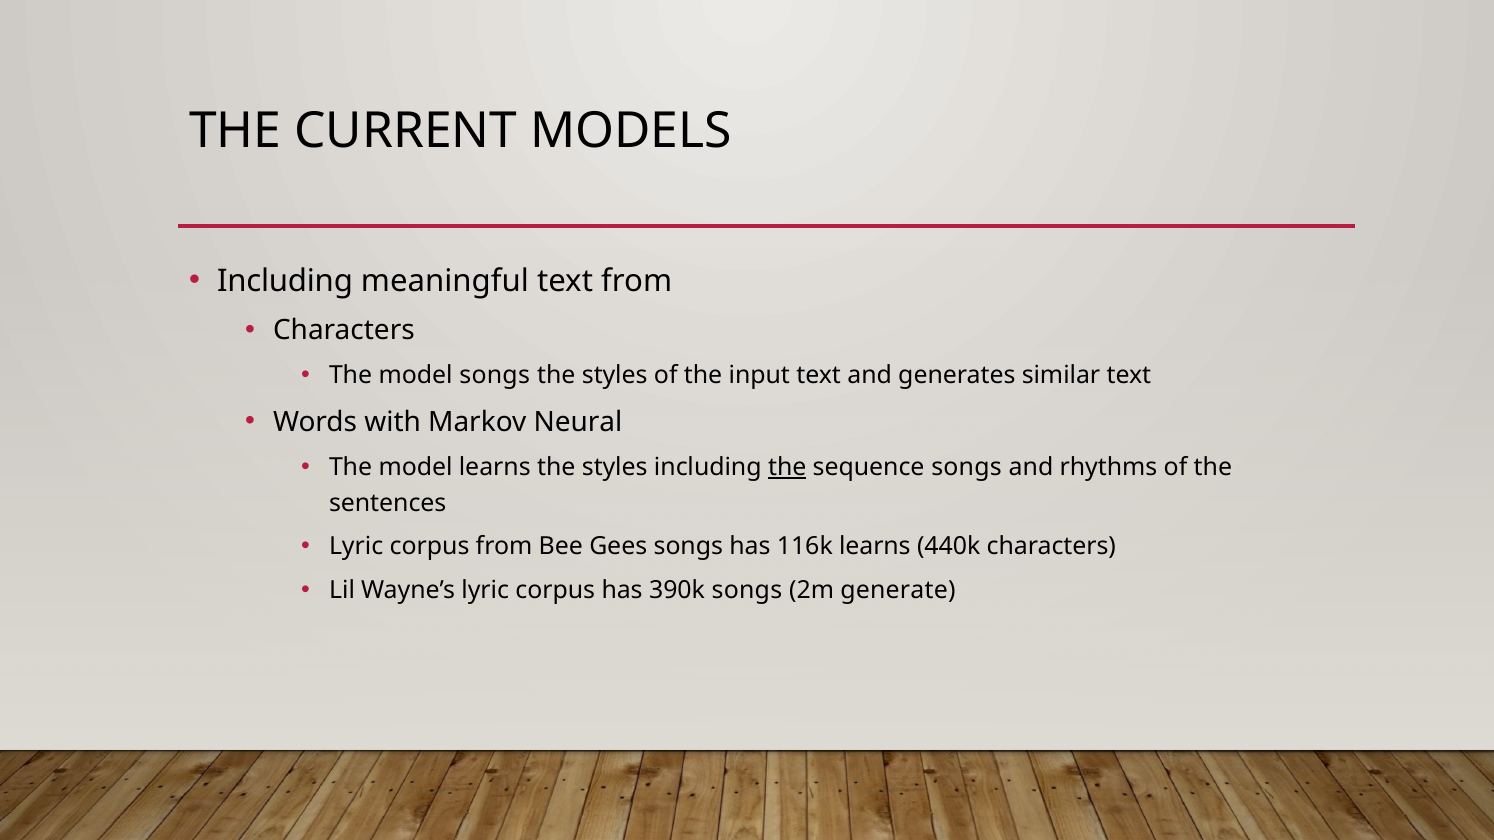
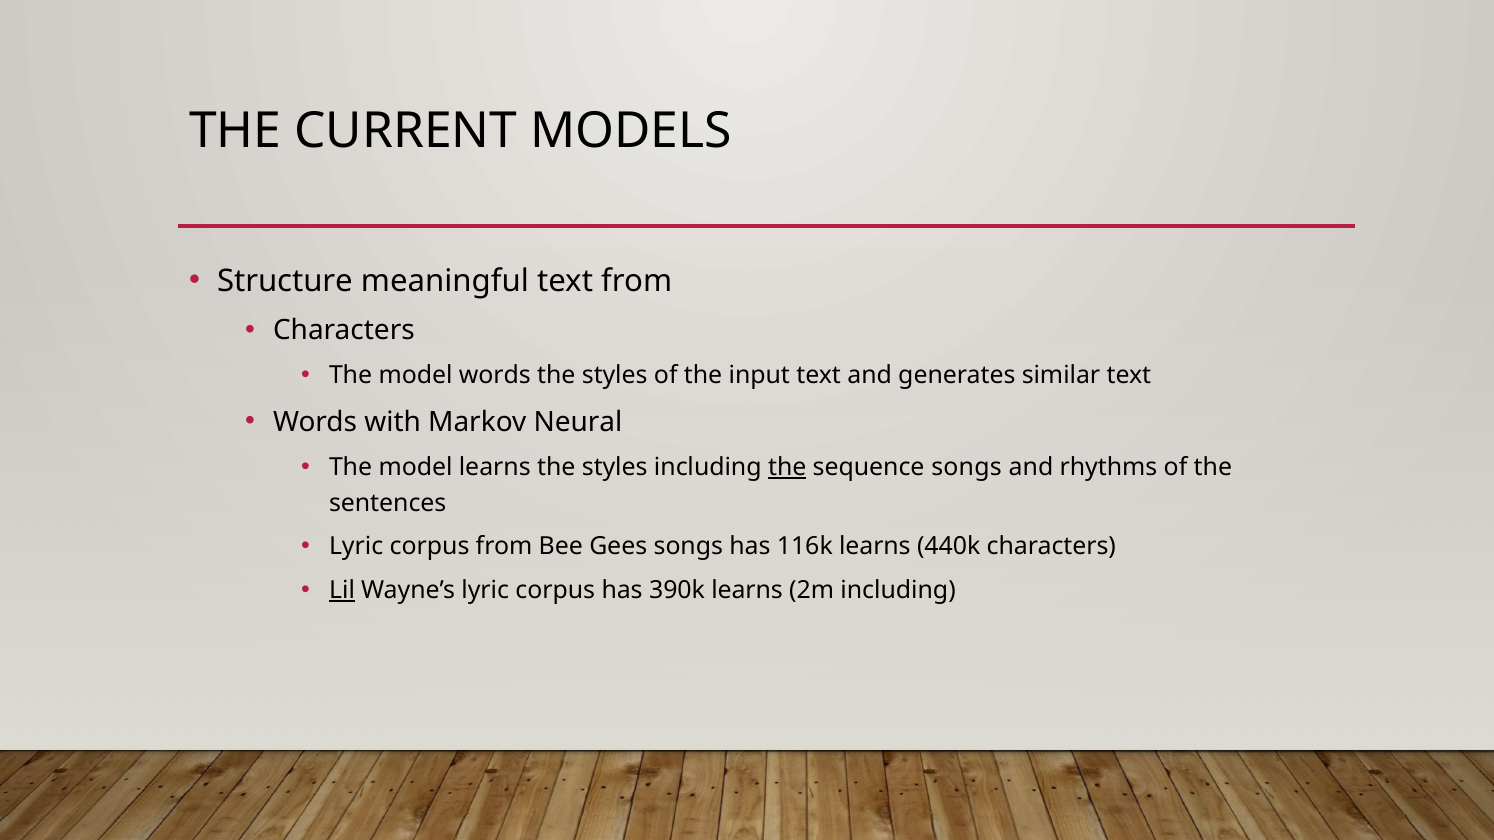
Including at (285, 281): Including -> Structure
model songs: songs -> words
Lil underline: none -> present
390k songs: songs -> learns
2m generate: generate -> including
